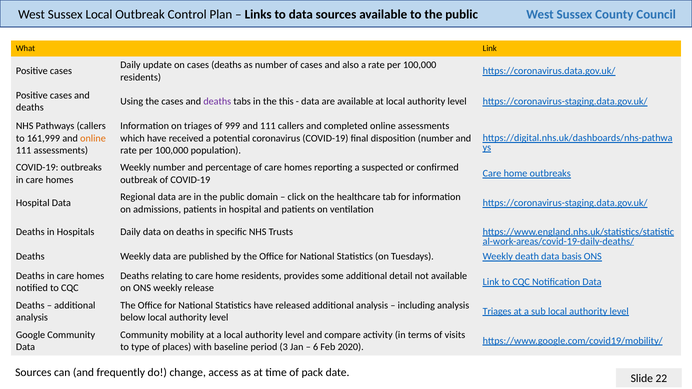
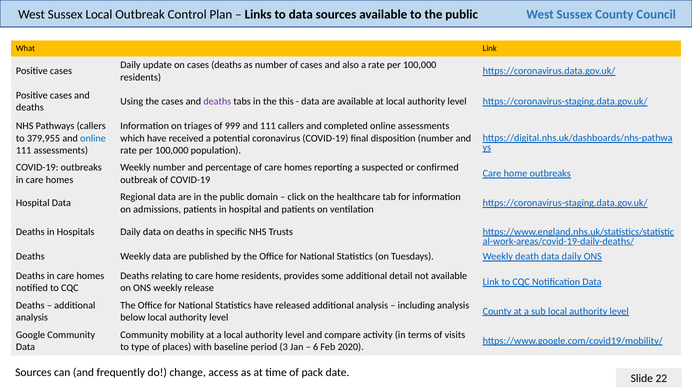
161,999: 161,999 -> 379,955
online at (93, 138) colour: orange -> blue
data basis: basis -> daily
Triages at (497, 311): Triages -> County
